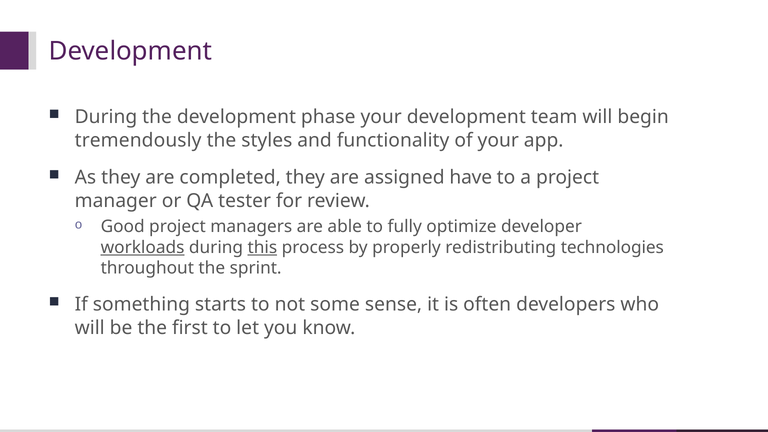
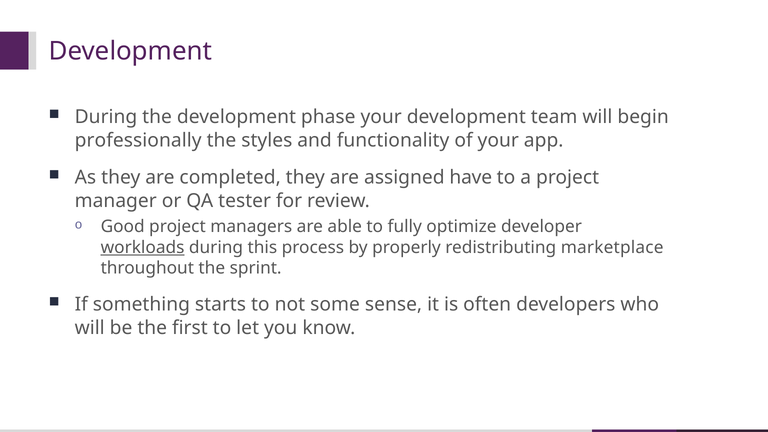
tremendously: tremendously -> professionally
this underline: present -> none
technologies: technologies -> marketplace
